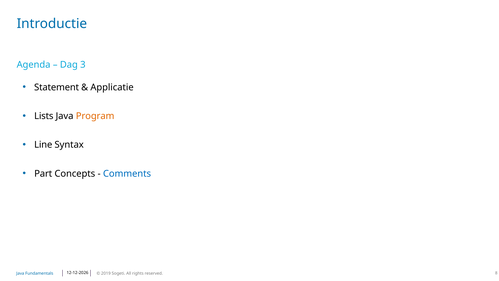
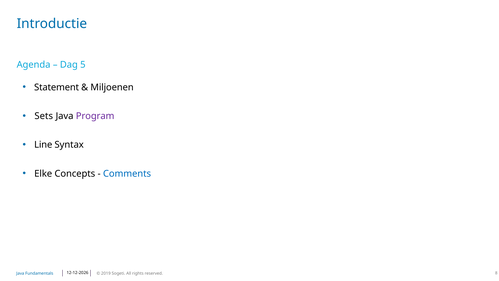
3: 3 -> 5
Applicatie: Applicatie -> Miljoenen
Lists: Lists -> Sets
Program colour: orange -> purple
Part: Part -> Elke
